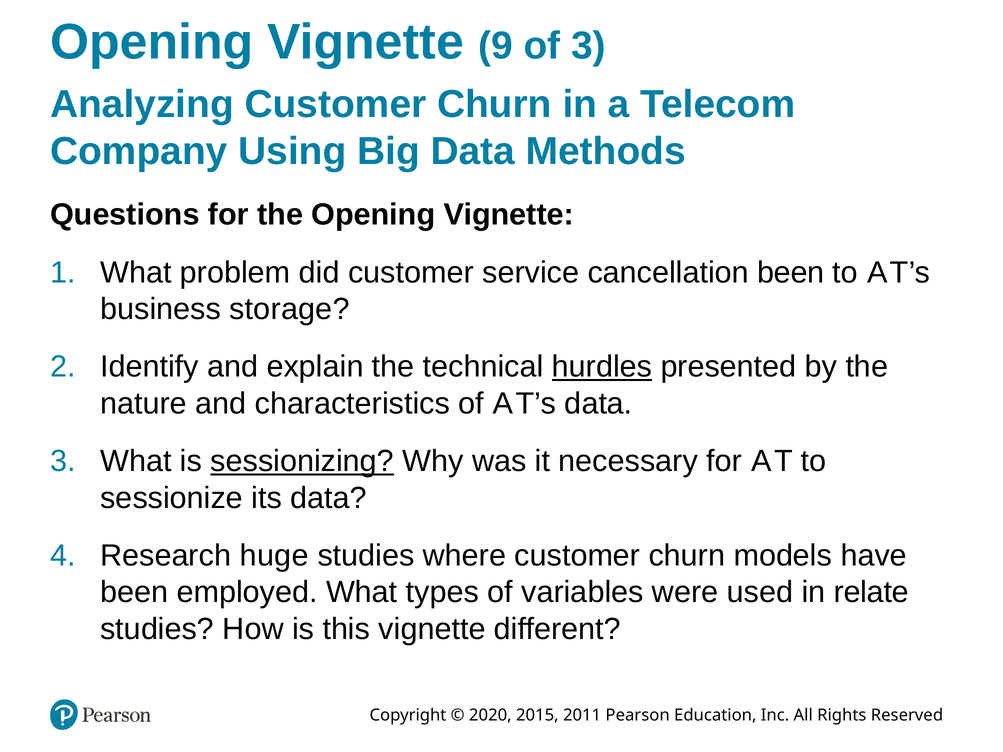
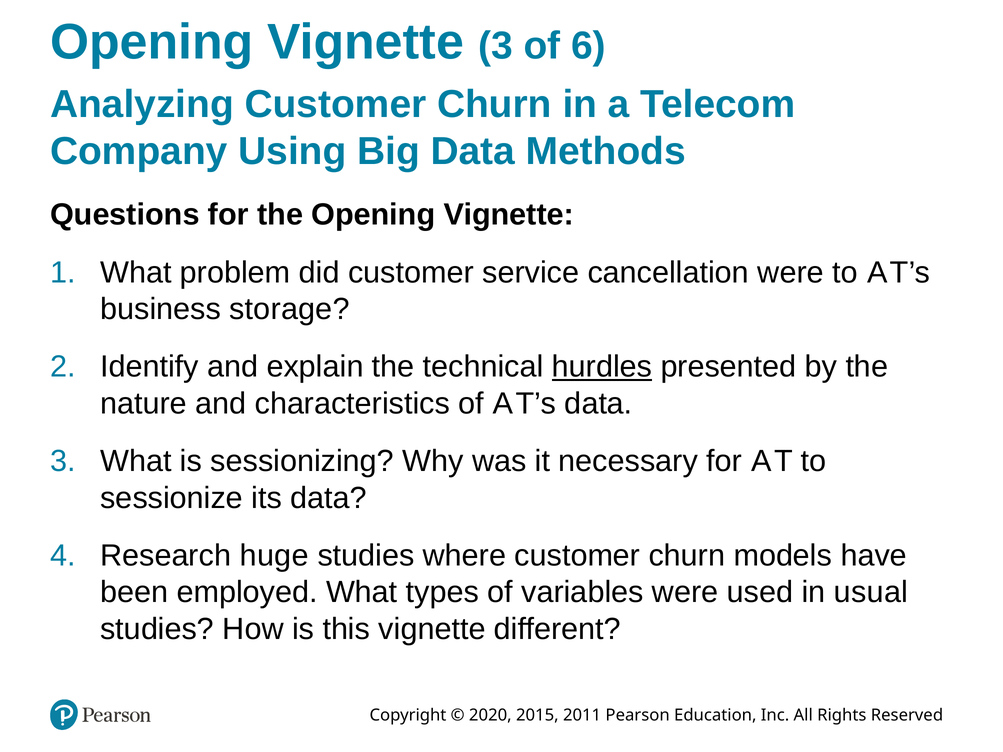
Vignette 9: 9 -> 3
of 3: 3 -> 6
cancellation been: been -> were
sessionizing underline: present -> none
relate: relate -> usual
